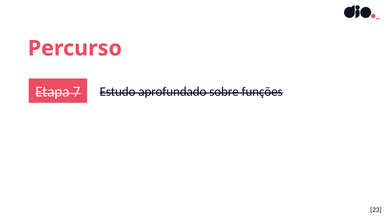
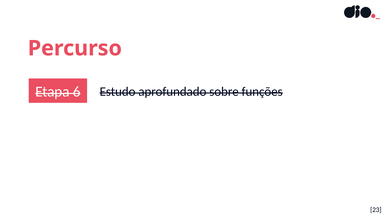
7: 7 -> 6
